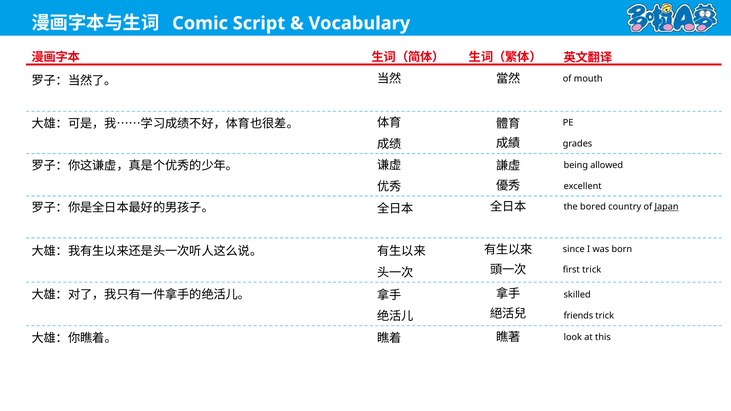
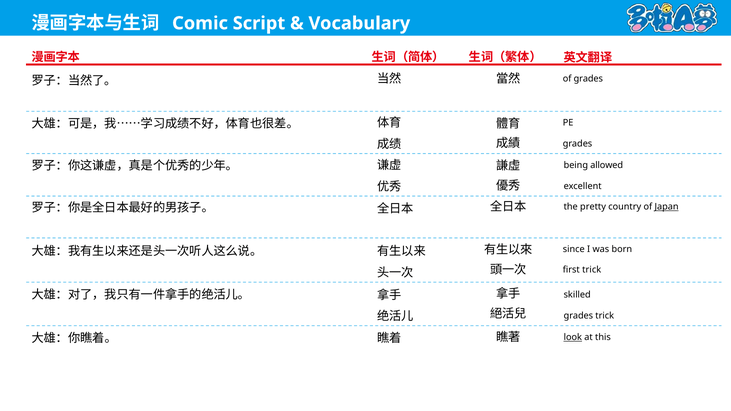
of mouth: mouth -> grades
bored: bored -> pretty
friends at (578, 316): friends -> grades
look underline: none -> present
